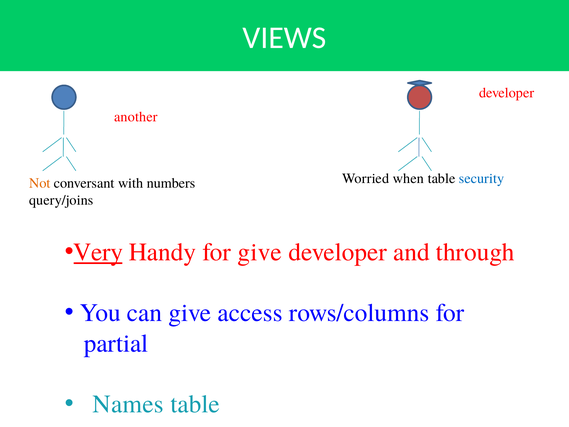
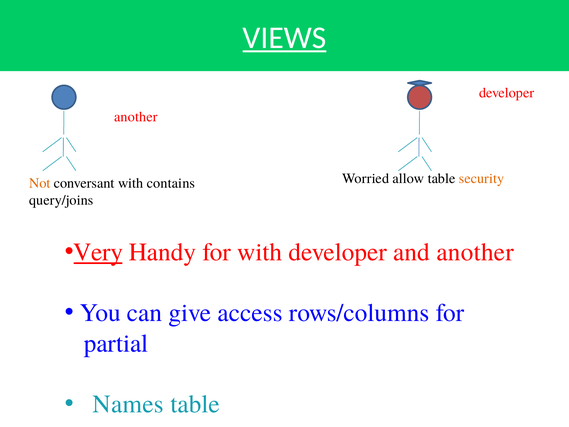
VIEWS underline: none -> present
when: when -> allow
security colour: blue -> orange
numbers: numbers -> contains
for give: give -> with
and through: through -> another
